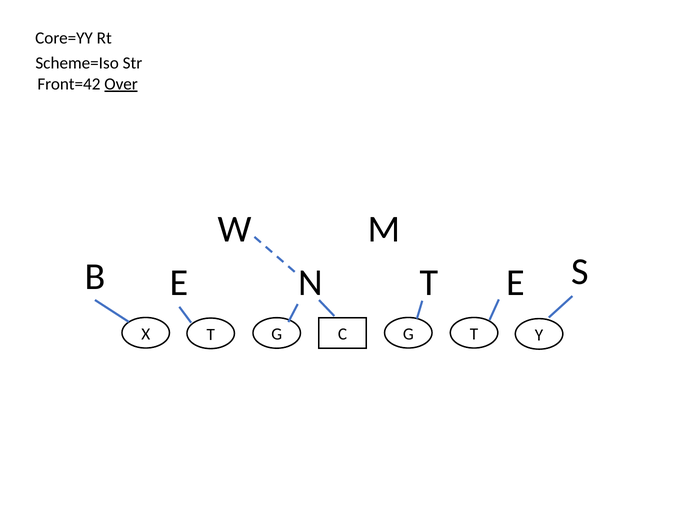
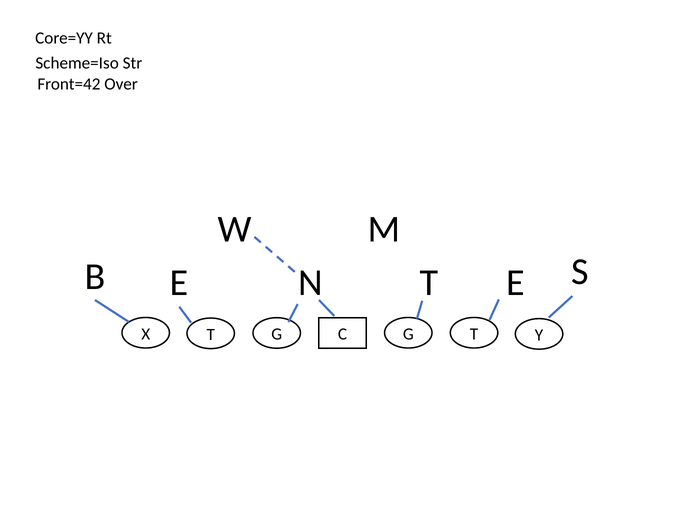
Over underline: present -> none
